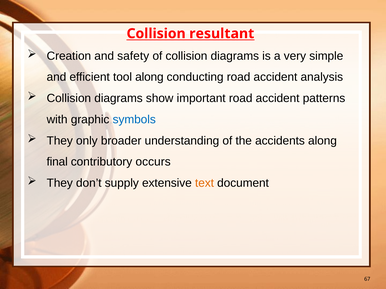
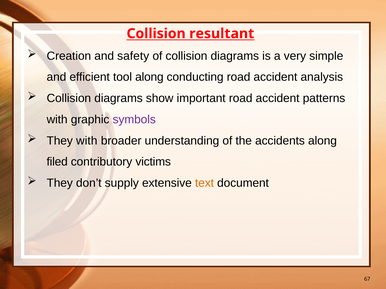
symbols colour: blue -> purple
They only: only -> with
final: final -> filed
occurs: occurs -> victims
